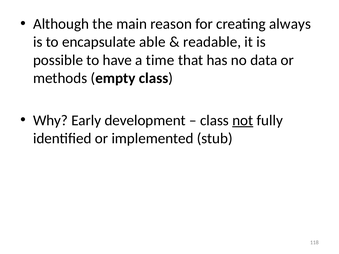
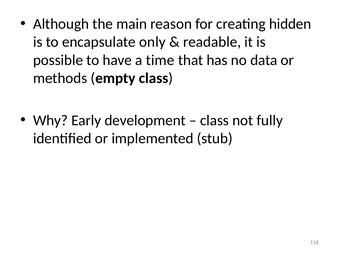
always: always -> hidden
able: able -> only
not underline: present -> none
